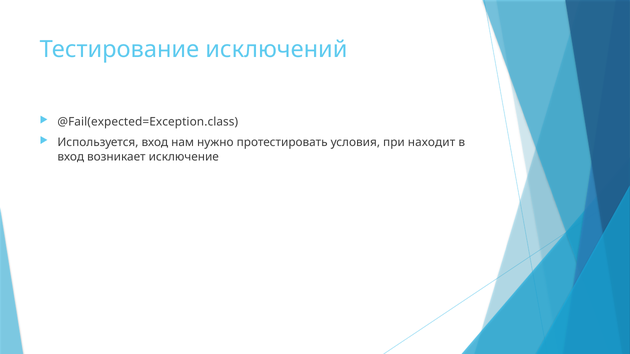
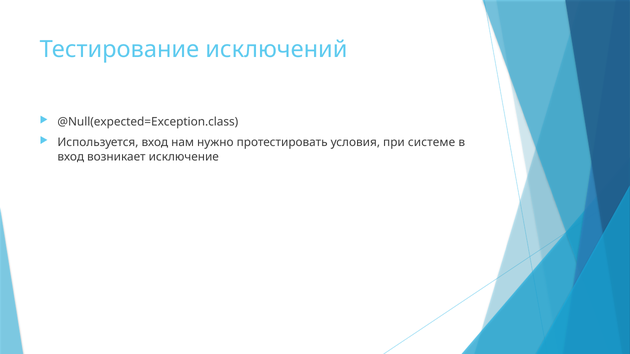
@Fail(expected=Exception.class: @Fail(expected=Exception.class -> @Null(expected=Exception.class
находит: находит -> системе
